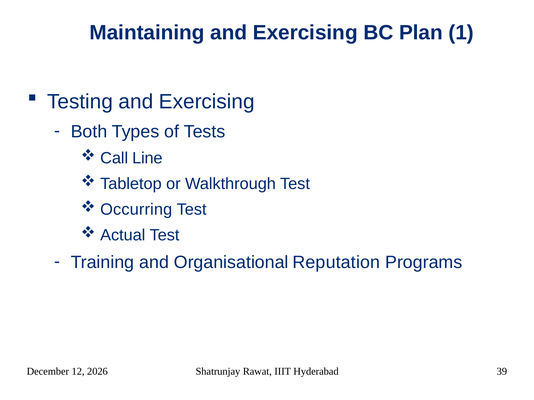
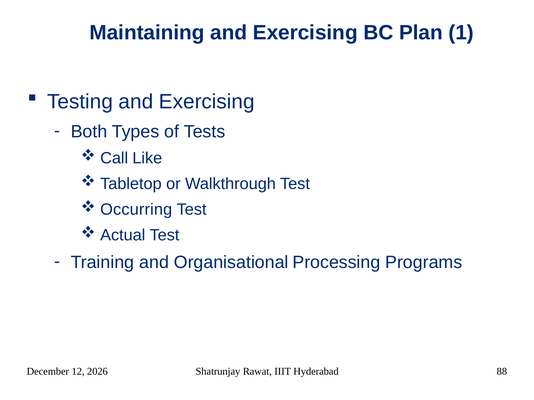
Line: Line -> Like
Reputation: Reputation -> Processing
39: 39 -> 88
